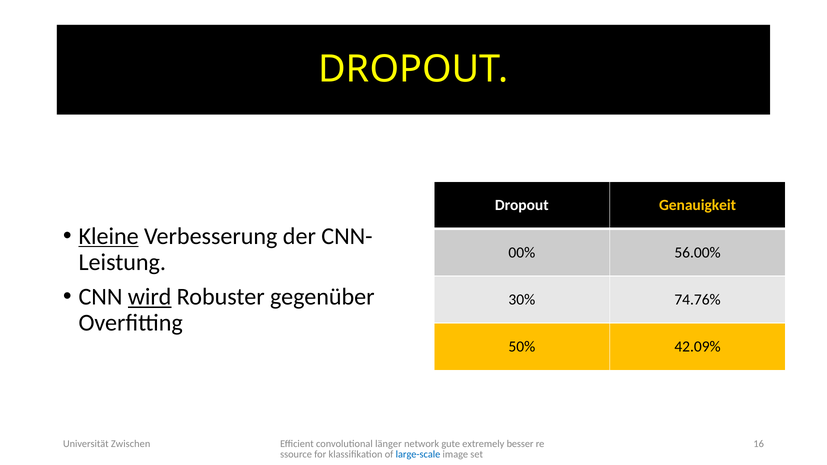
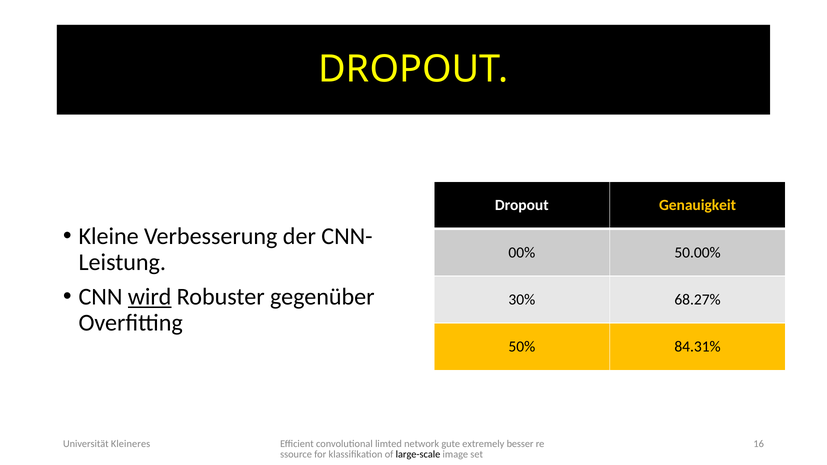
Kleine underline: present -> none
56.00%: 56.00% -> 50.00%
74.76%: 74.76% -> 68.27%
42.09%: 42.09% -> 84.31%
länger: länger -> limted
Zwischen: Zwischen -> Kleineres
large-scale colour: blue -> black
